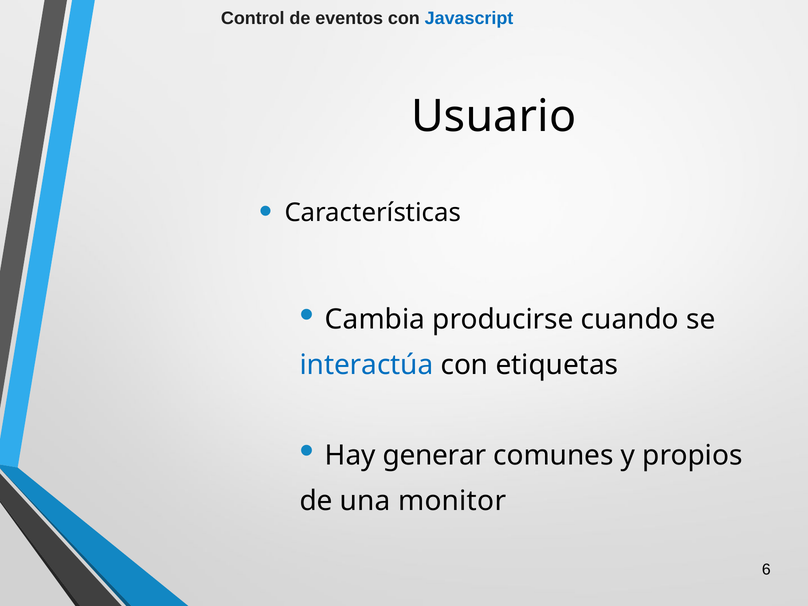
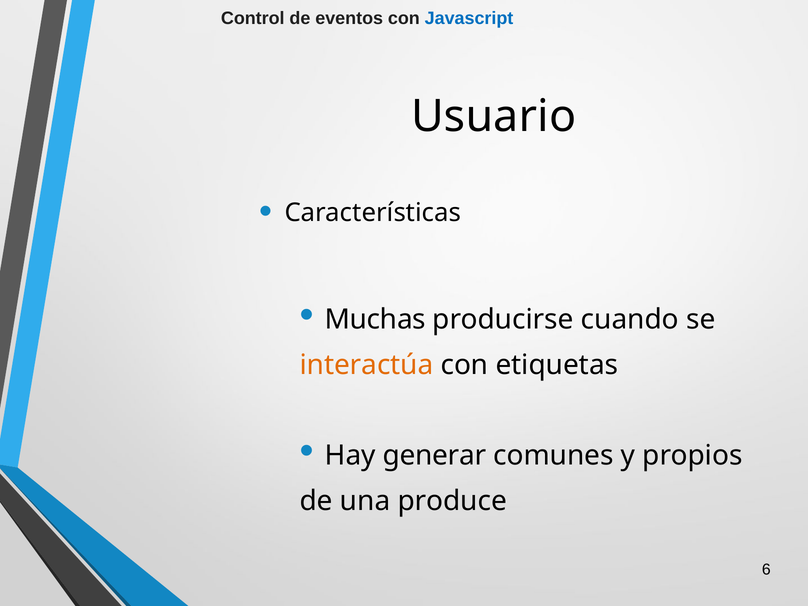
Cambia: Cambia -> Muchas
interactúa colour: blue -> orange
monitor: monitor -> produce
